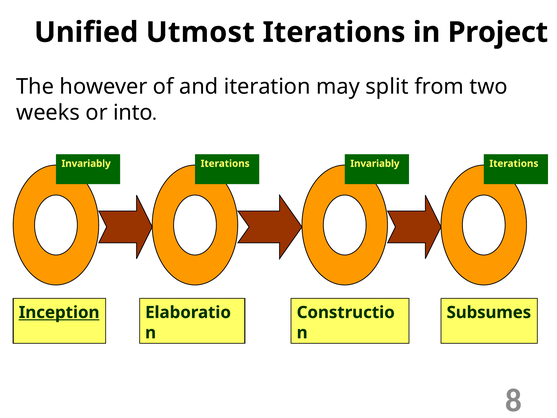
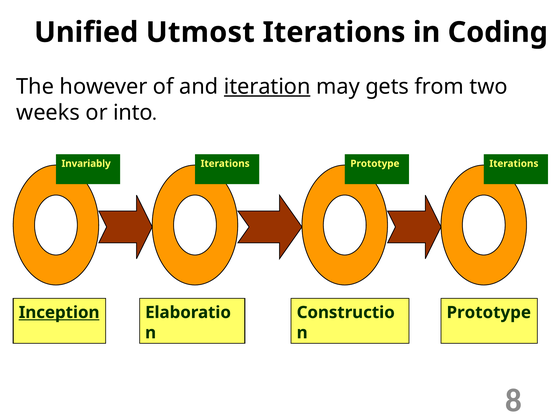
Project: Project -> Coding
iteration underline: none -> present
split: split -> gets
Invariably at (375, 163): Invariably -> Prototype
Subsumes at (489, 312): Subsumes -> Prototype
